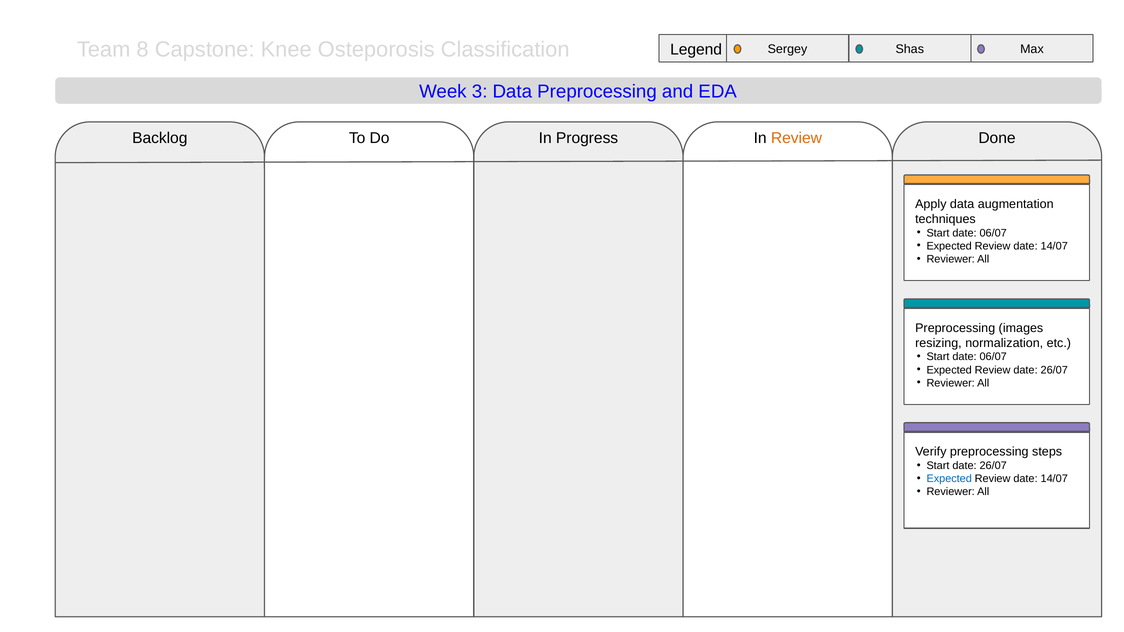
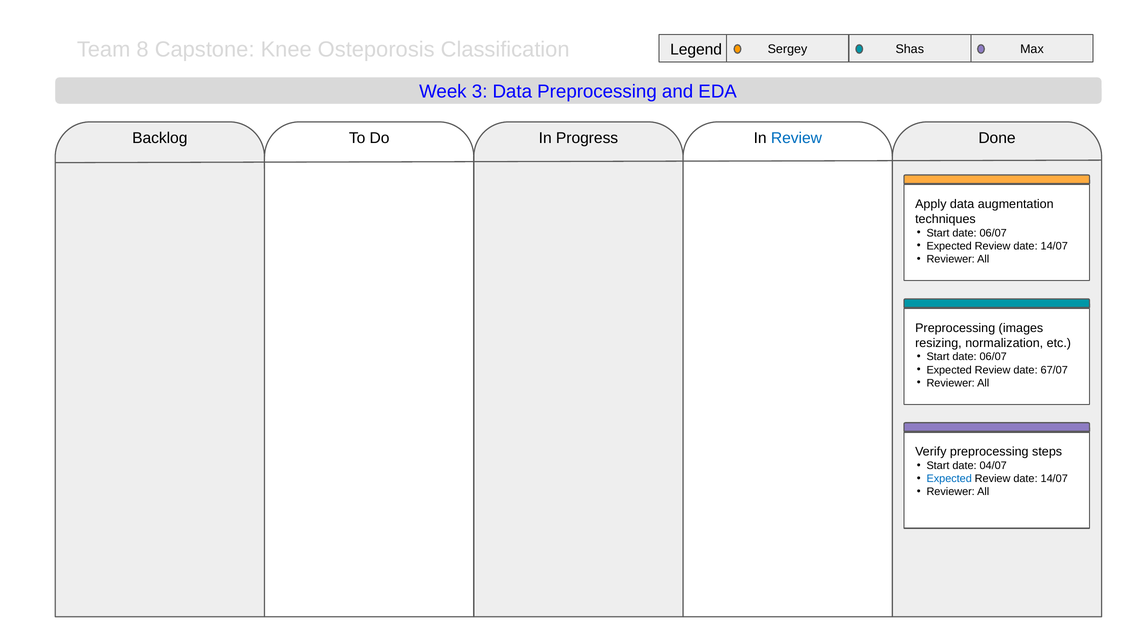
Review at (796, 138) colour: orange -> blue
Review date 26/07: 26/07 -> 67/07
Start date 26/07: 26/07 -> 04/07
